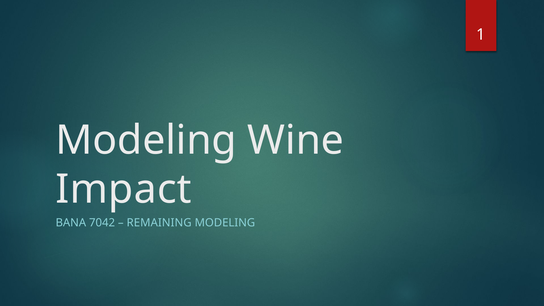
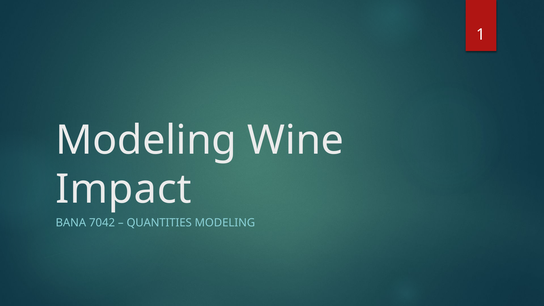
REMAINING: REMAINING -> QUANTITIES
